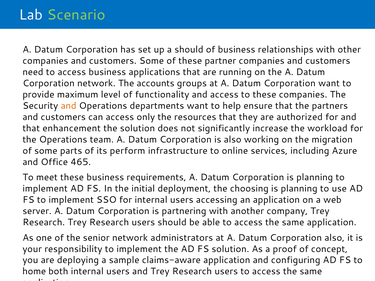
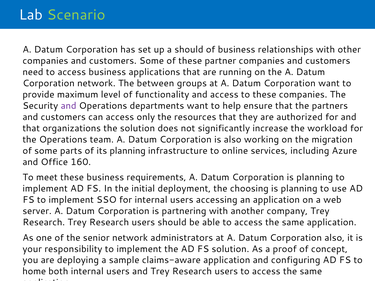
accounts: accounts -> between
and at (69, 106) colour: orange -> purple
enhancement: enhancement -> organizations
its perform: perform -> planning
465: 465 -> 160
